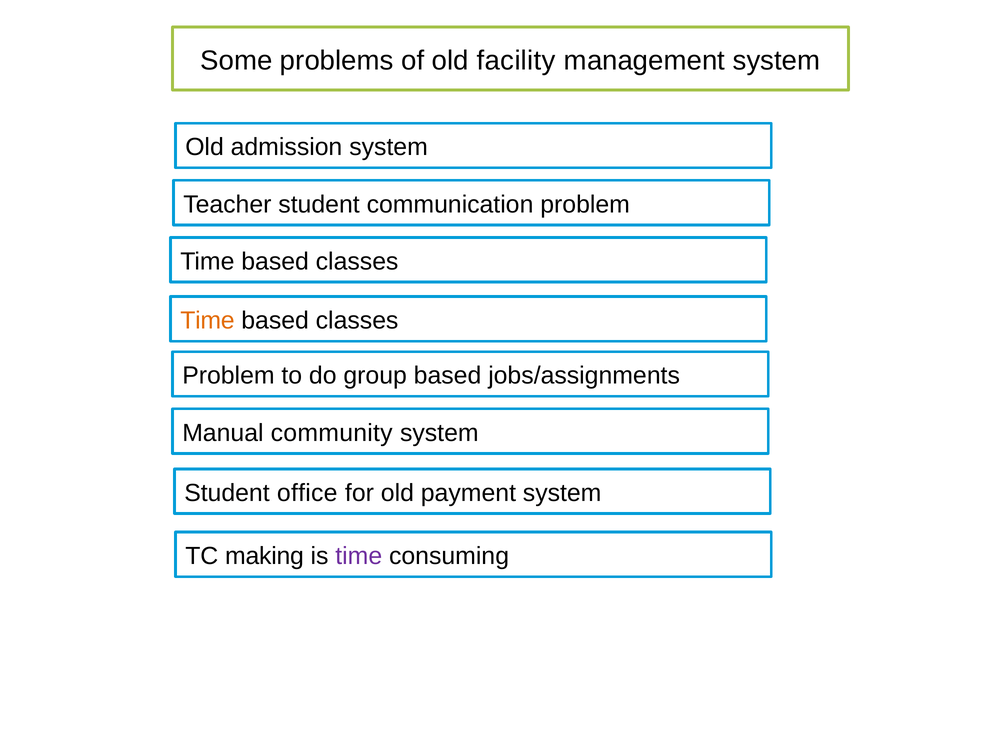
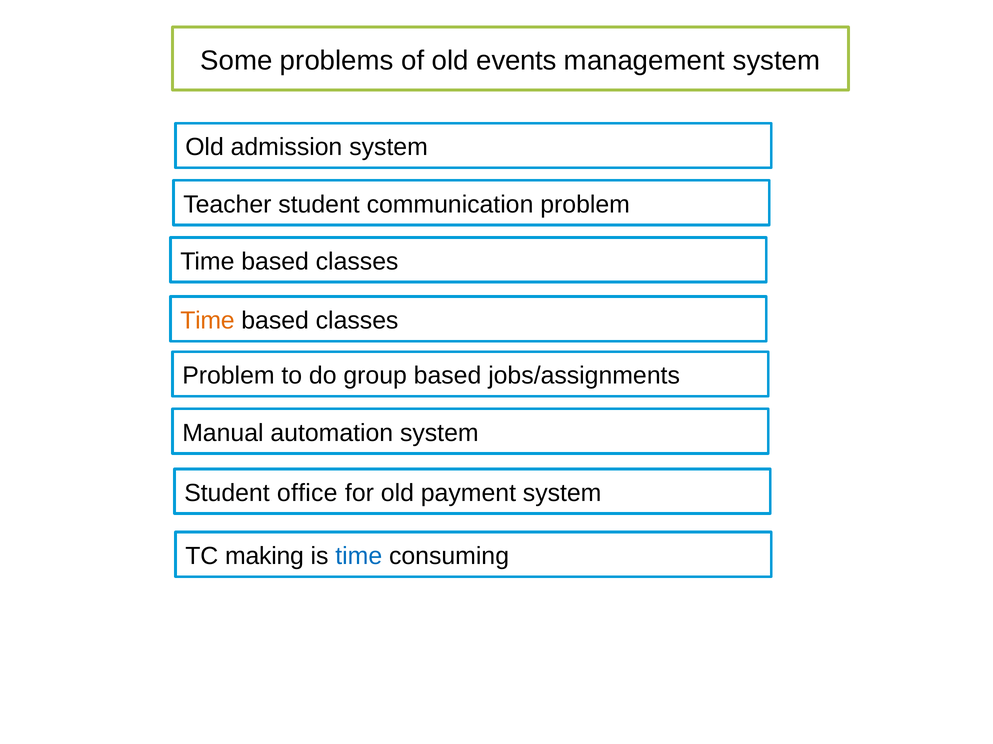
facility: facility -> events
community: community -> automation
time at (359, 557) colour: purple -> blue
